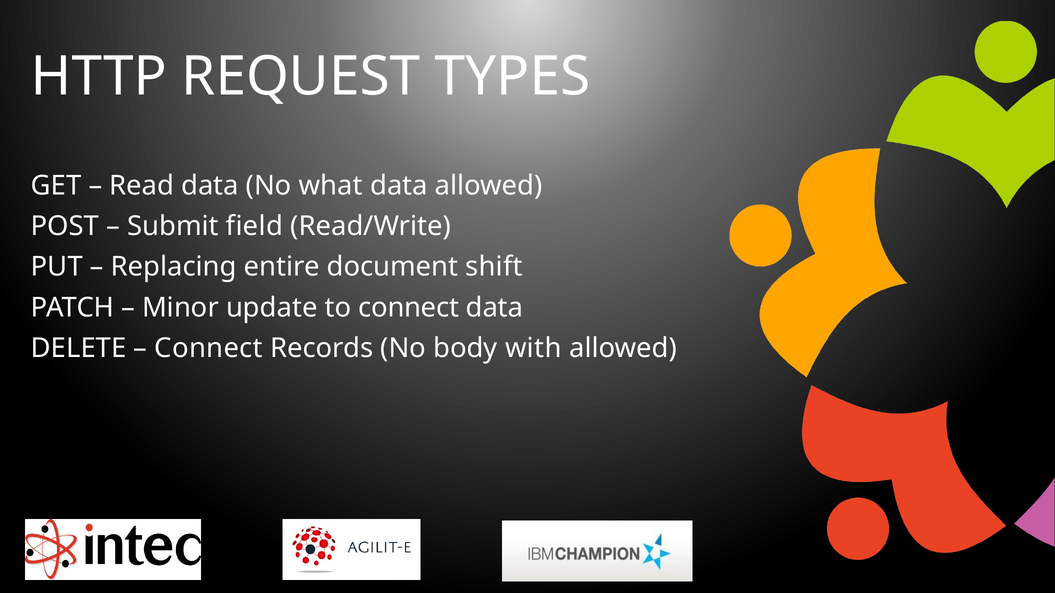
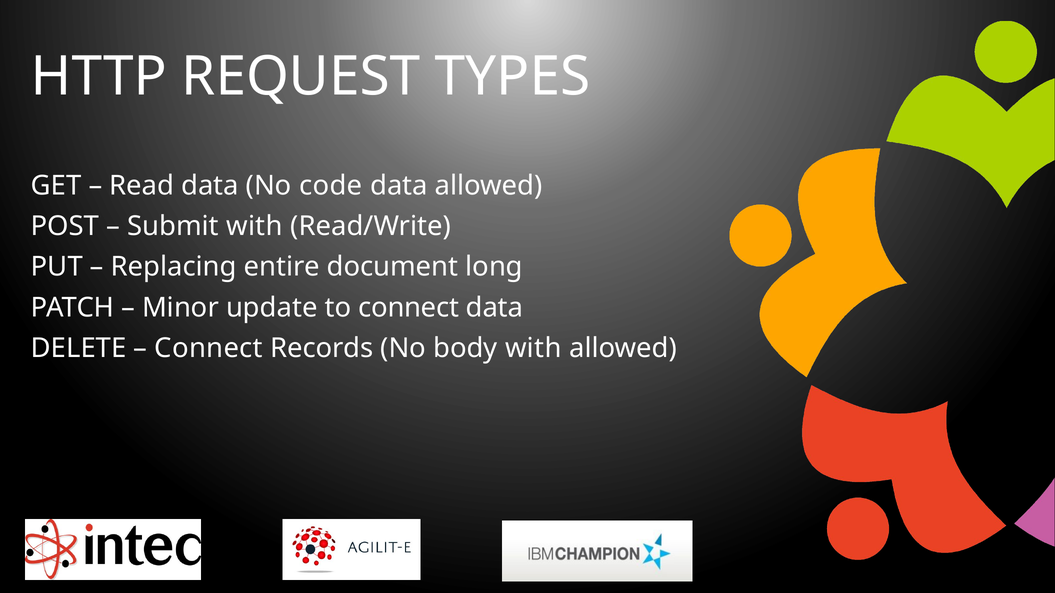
what: what -> code
Submit field: field -> with
shift: shift -> long
